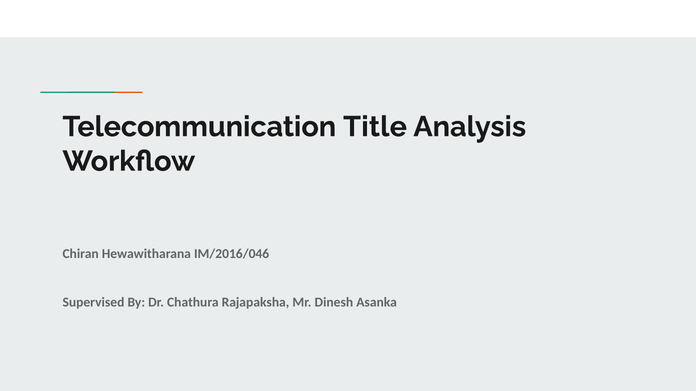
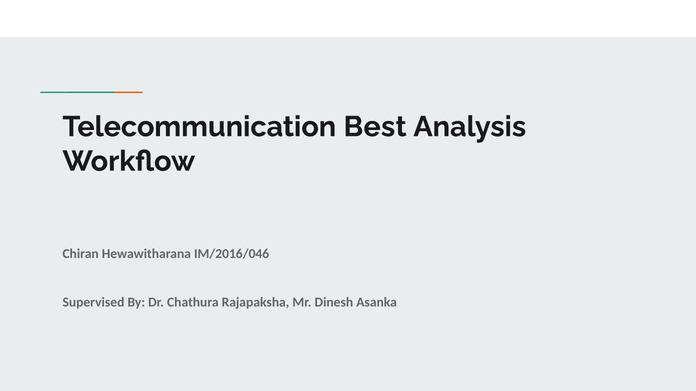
Title: Title -> Best
